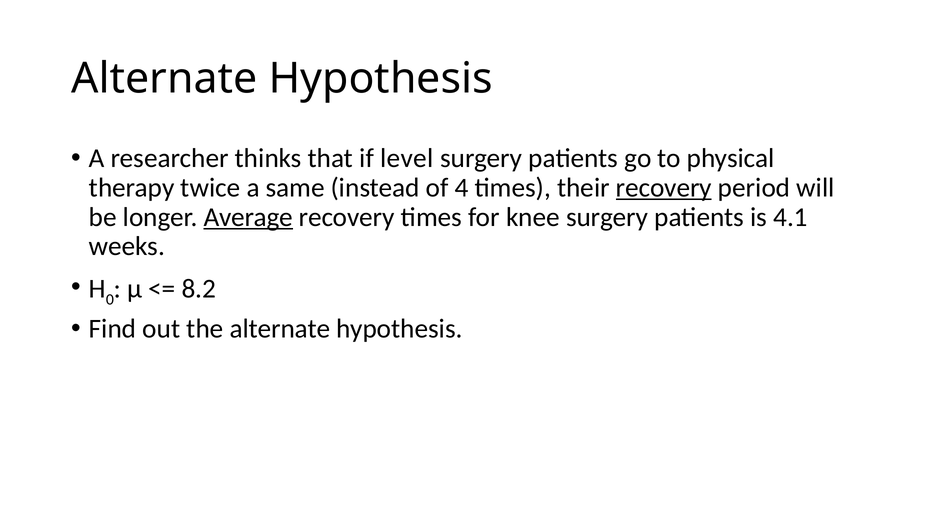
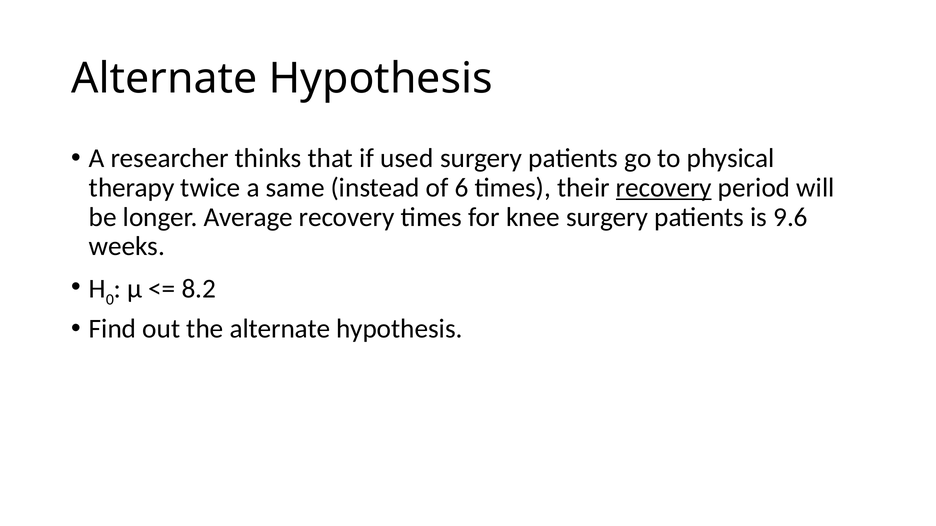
level: level -> used
4: 4 -> 6
Average underline: present -> none
4.1: 4.1 -> 9.6
